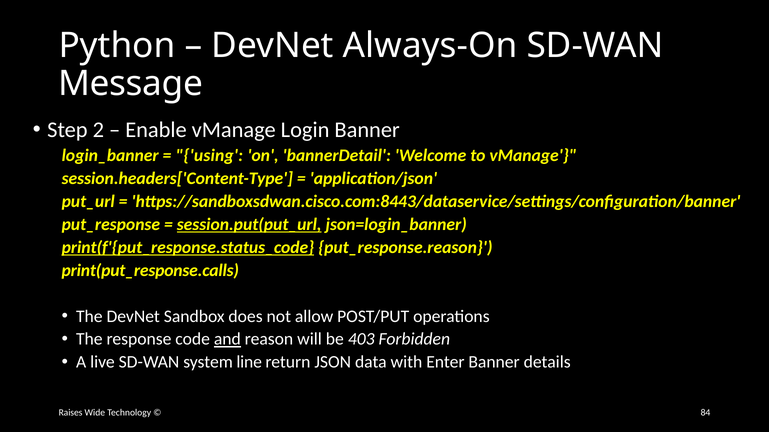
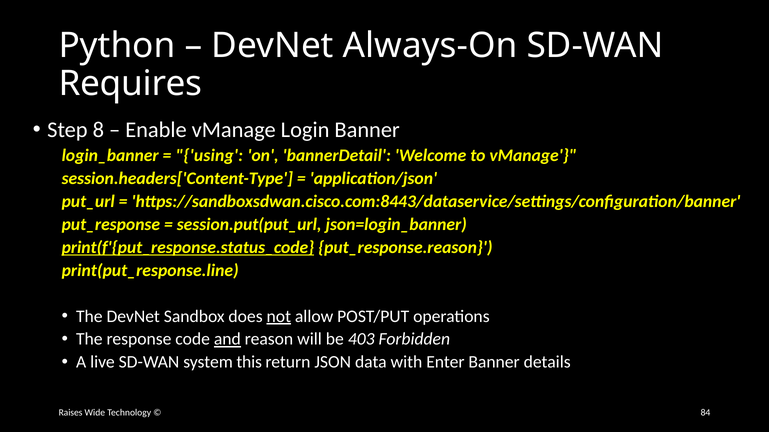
Message: Message -> Requires
2: 2 -> 8
session.put(put_url underline: present -> none
print(put_response.calls: print(put_response.calls -> print(put_response.line
not underline: none -> present
line: line -> this
